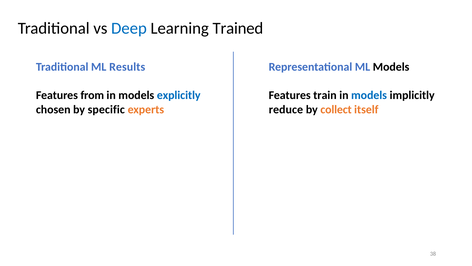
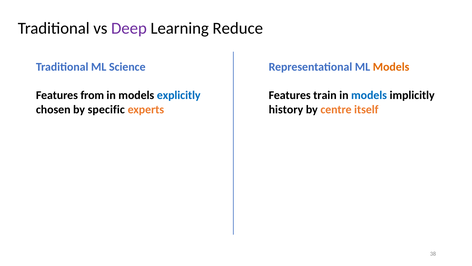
Deep colour: blue -> purple
Trained: Trained -> Reduce
Results: Results -> Science
Models at (391, 67) colour: black -> orange
reduce: reduce -> history
collect: collect -> centre
